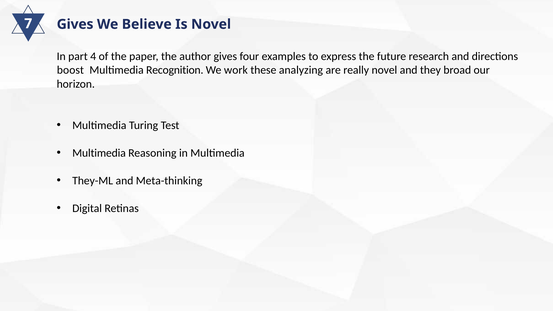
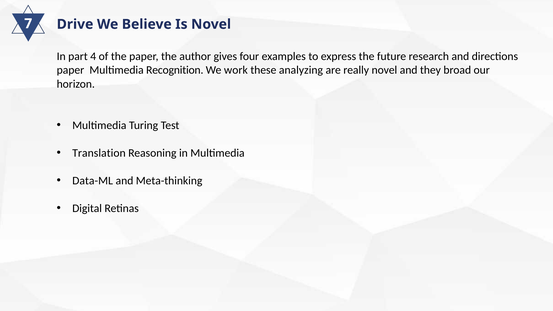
Gives at (75, 24): Gives -> Drive
boost at (70, 70): boost -> paper
Multimedia at (99, 153): Multimedia -> Translation
They-ML: They-ML -> Data-ML
